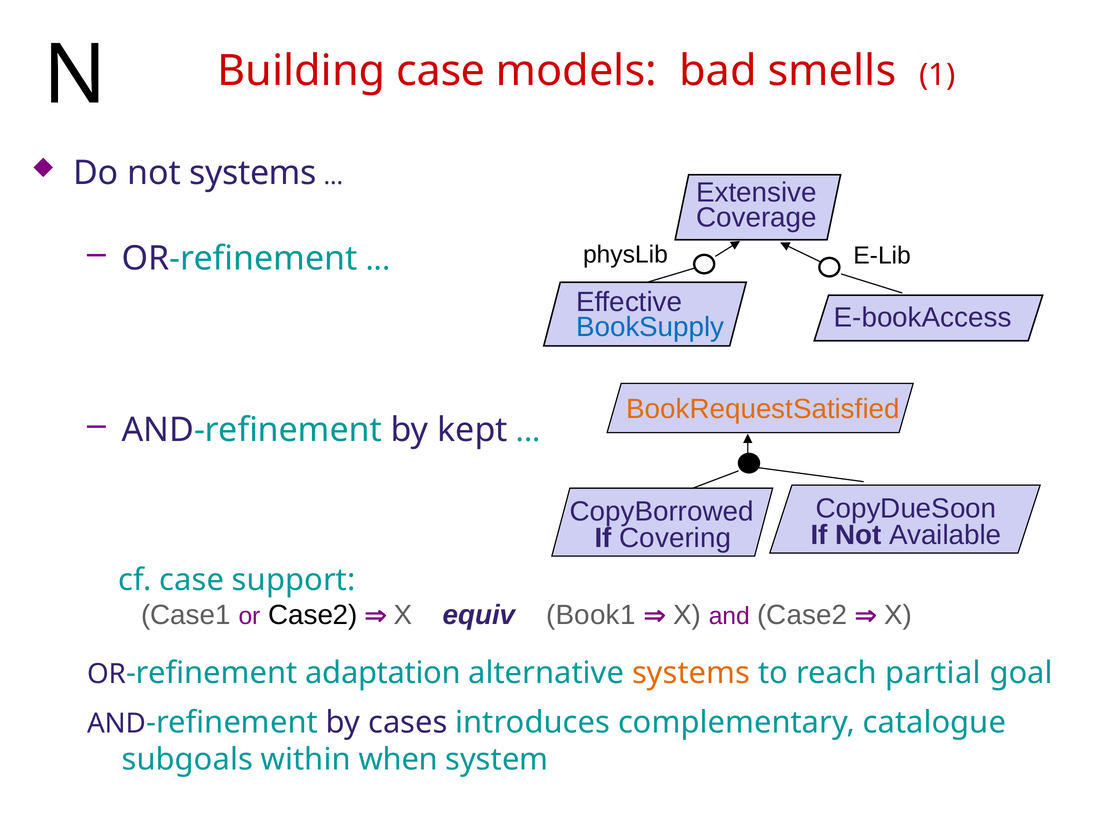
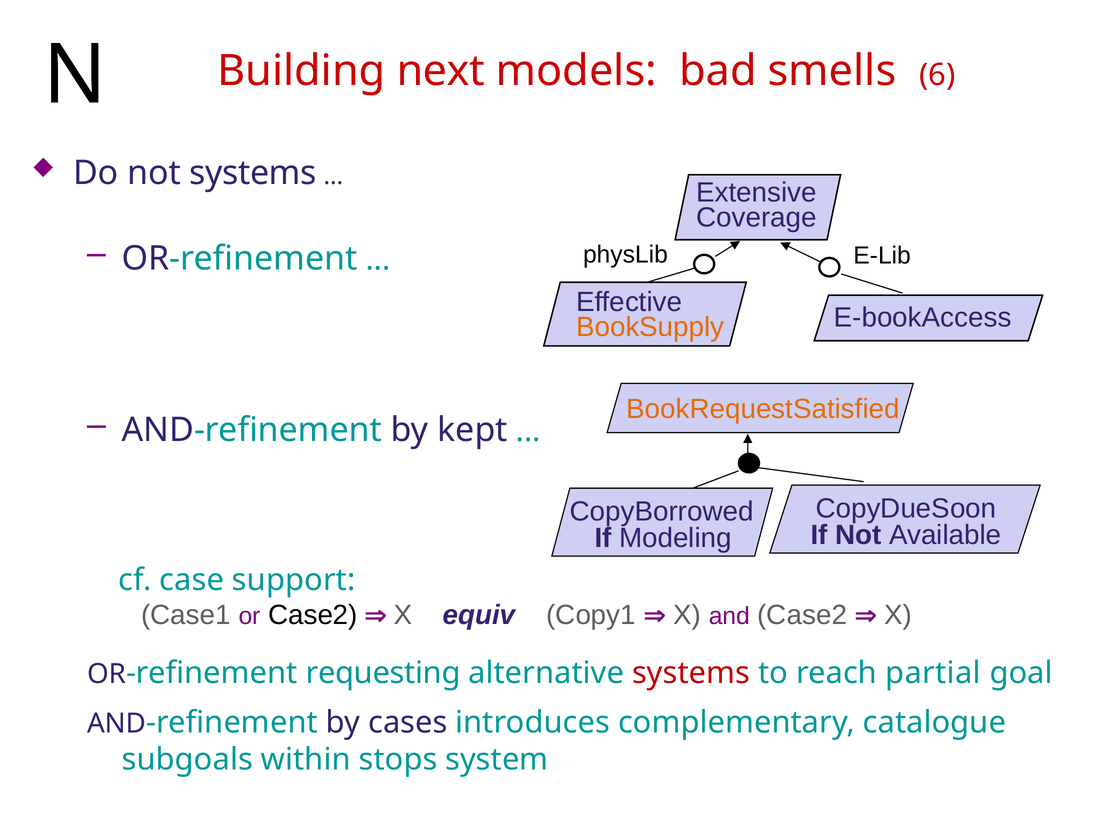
Building case: case -> next
1: 1 -> 6
BookSupply colour: blue -> orange
Covering: Covering -> Modeling
Book1: Book1 -> Copy1
adaptation: adaptation -> requesting
systems at (691, 674) colour: orange -> red
when: when -> stops
